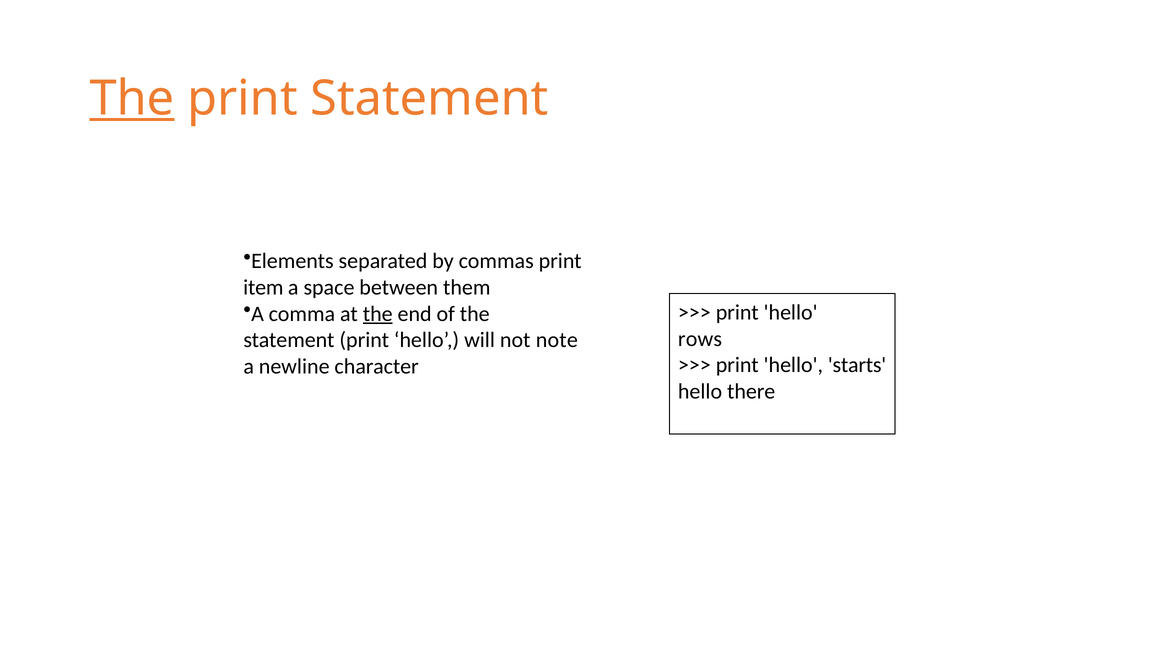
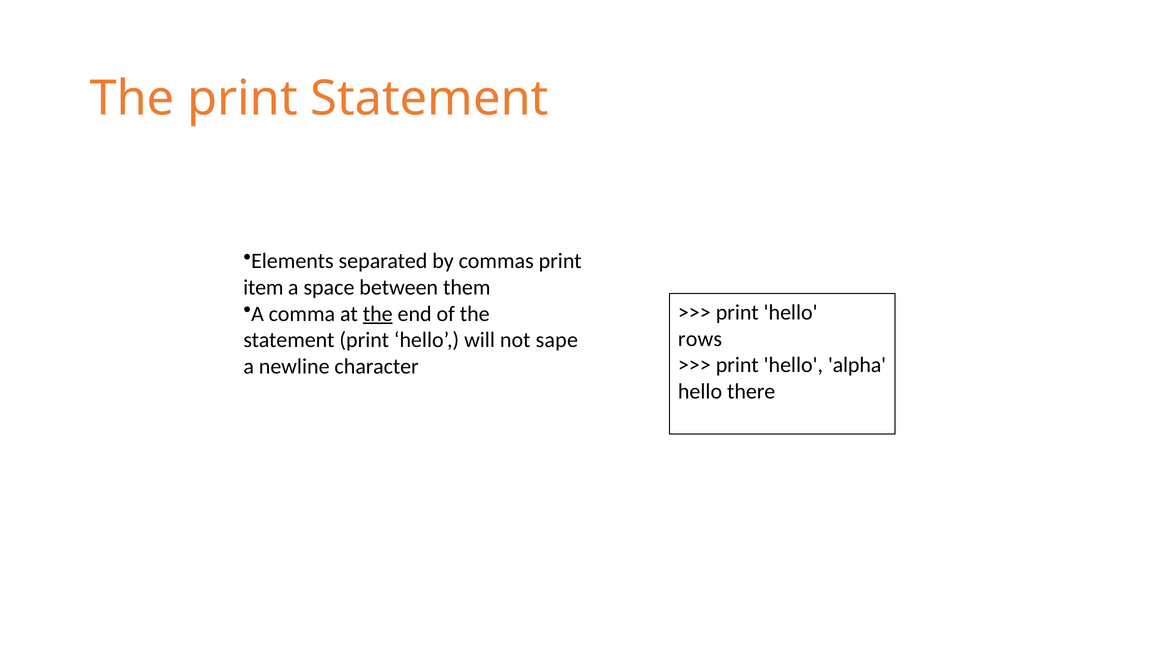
The at (132, 99) underline: present -> none
note: note -> sape
starts: starts -> alpha
